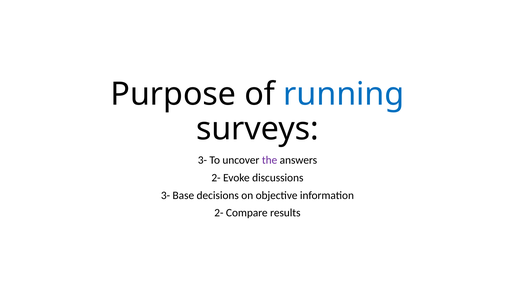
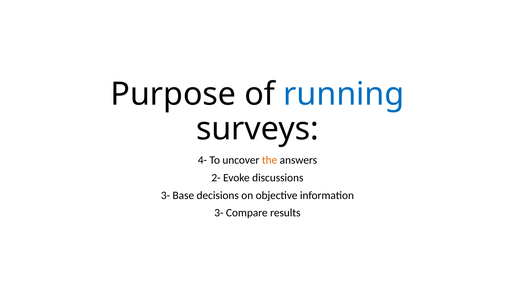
3- at (202, 160): 3- -> 4-
the colour: purple -> orange
2- at (219, 213): 2- -> 3-
